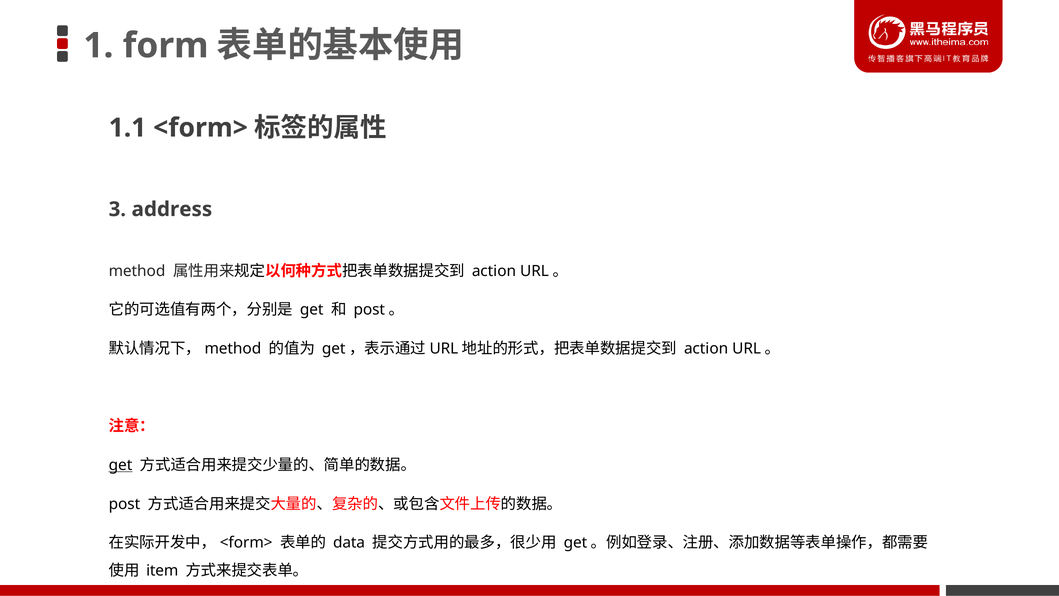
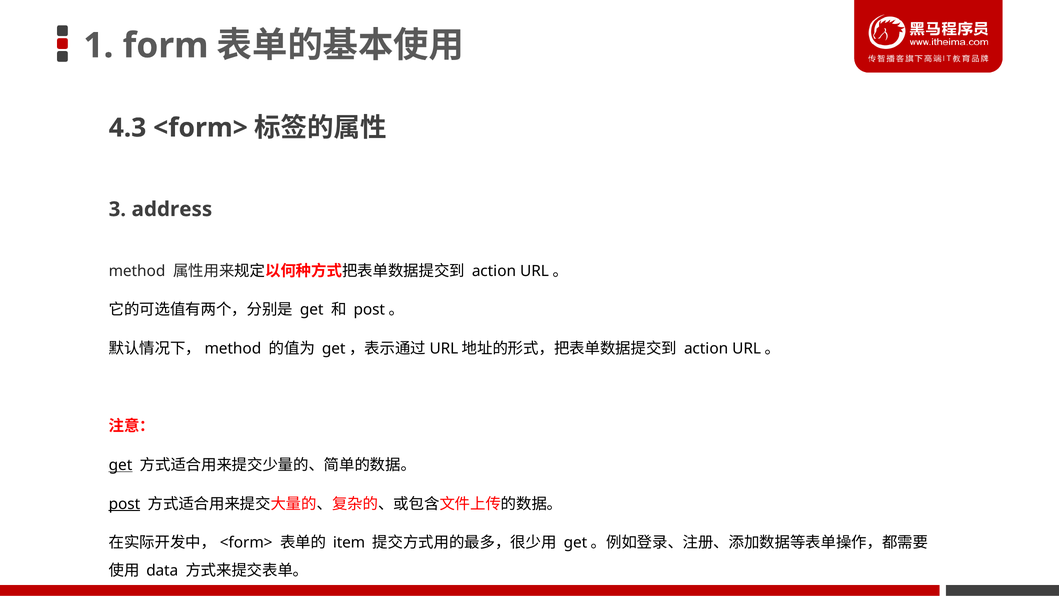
1.1: 1.1 -> 4.3
post underline: none -> present
data: data -> item
item: item -> data
